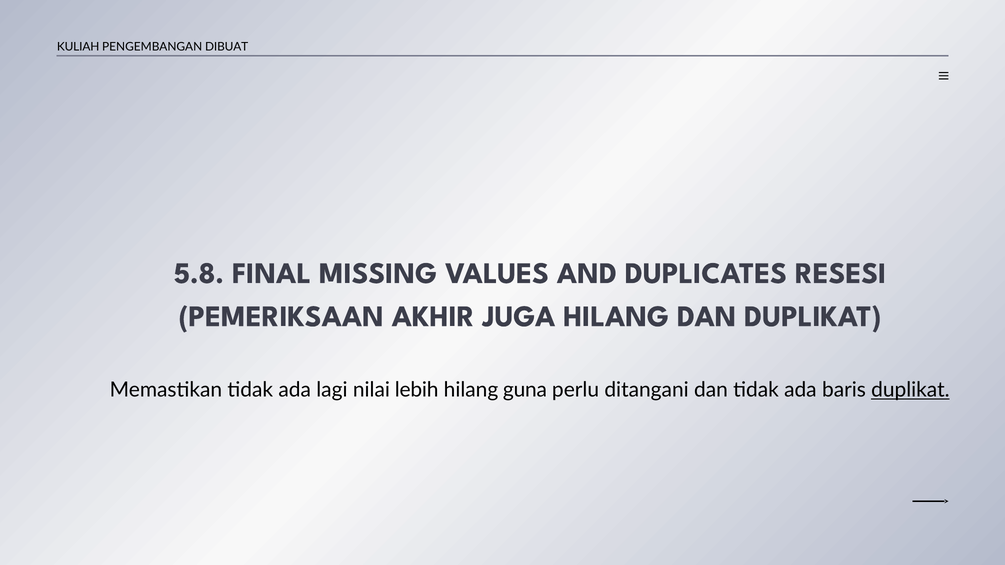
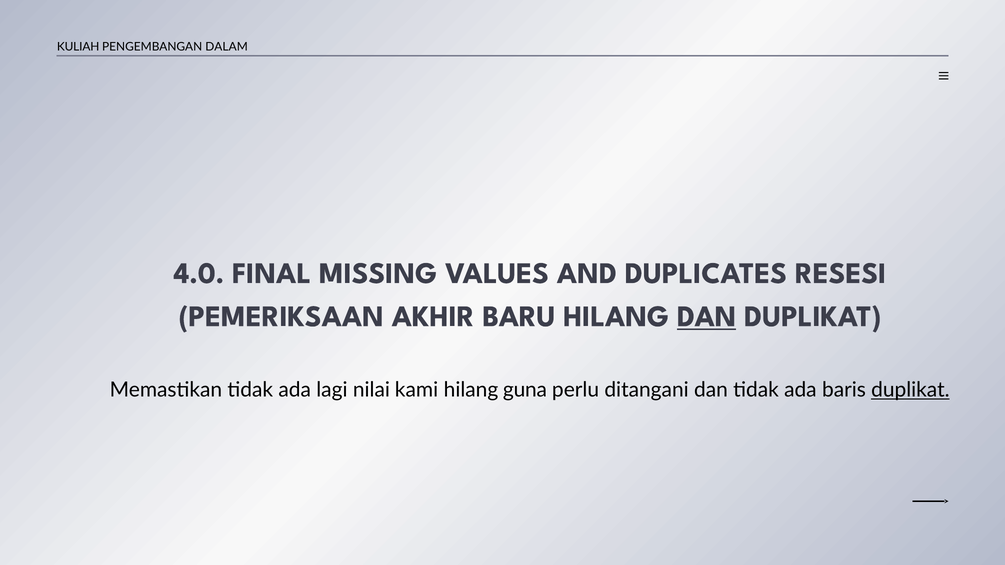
DIBUAT: DIBUAT -> DALAM
5.8: 5.8 -> 4.0
JUGA: JUGA -> BARU
DAN at (707, 317) underline: none -> present
lebih: lebih -> kami
